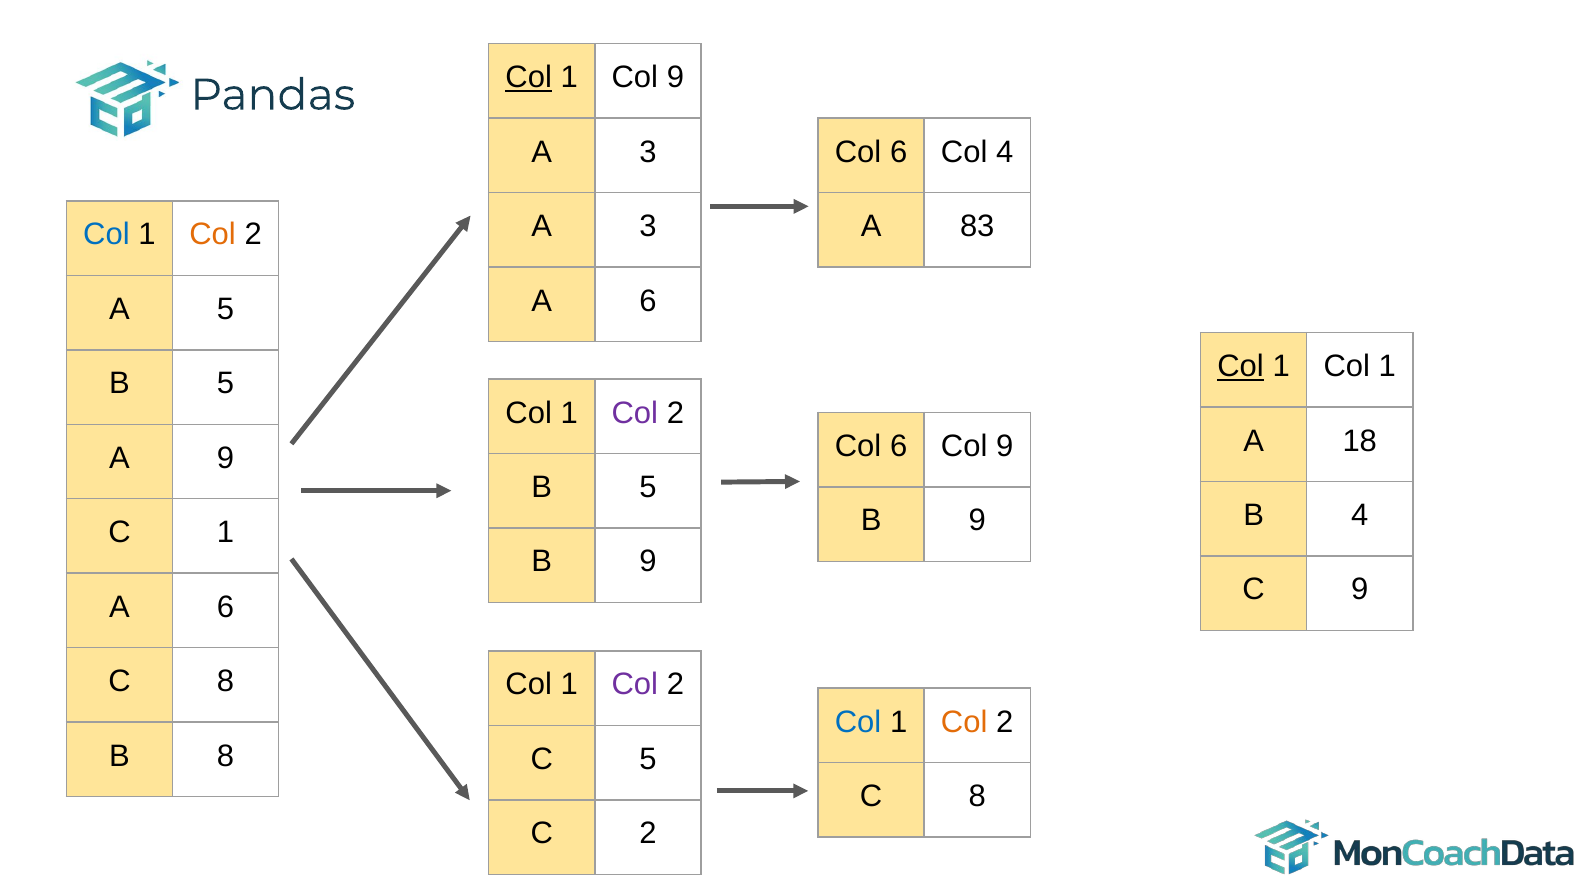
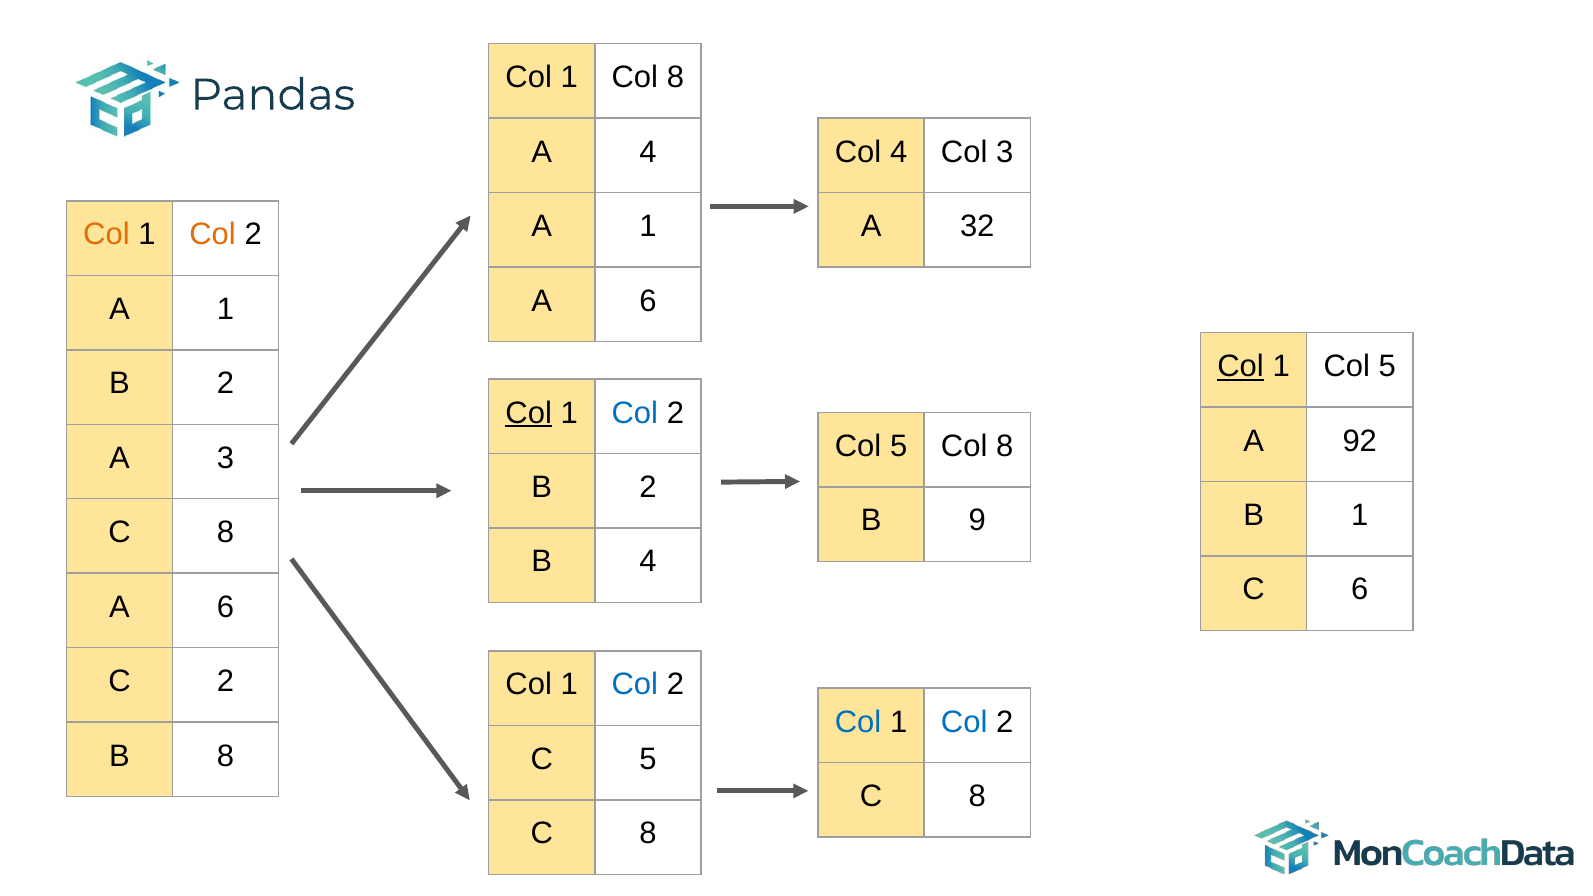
Col at (529, 78) underline: present -> none
1 Col 9: 9 -> 8
3 at (648, 152): 3 -> 4
6 at (899, 152): 6 -> 4
Col 4: 4 -> 3
3 at (648, 226): 3 -> 1
83: 83 -> 32
Col at (106, 235) colour: blue -> orange
5 at (226, 309): 5 -> 1
1 Col 1: 1 -> 5
5 at (226, 384): 5 -> 2
Col at (529, 413) underline: none -> present
Col at (635, 413) colour: purple -> blue
18: 18 -> 92
6 at (899, 446): 6 -> 5
9 at (1005, 446): 9 -> 8
A 9: 9 -> 3
5 at (648, 487): 5 -> 2
B 4: 4 -> 1
1 at (226, 533): 1 -> 8
9 at (648, 562): 9 -> 4
C 9: 9 -> 6
8 at (226, 681): 8 -> 2
Col at (635, 685) colour: purple -> blue
Col at (964, 722) colour: orange -> blue
2 at (648, 834): 2 -> 8
